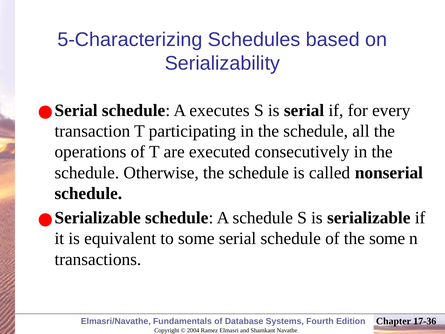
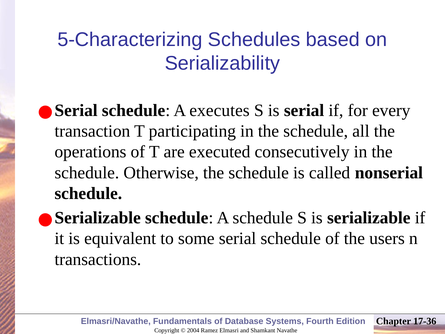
the some: some -> users
